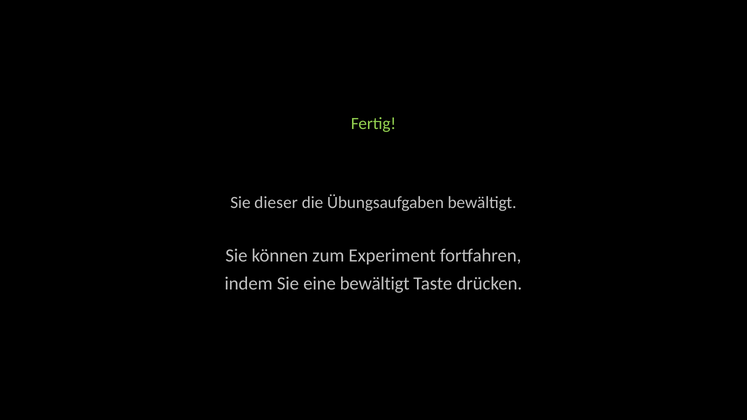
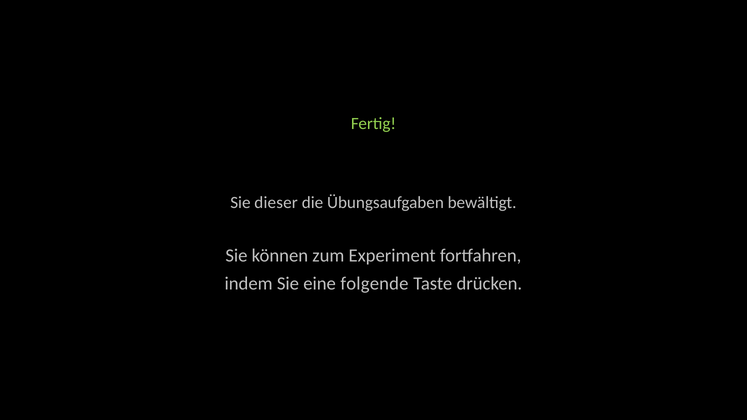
eine bewältigt: bewältigt -> folgende
